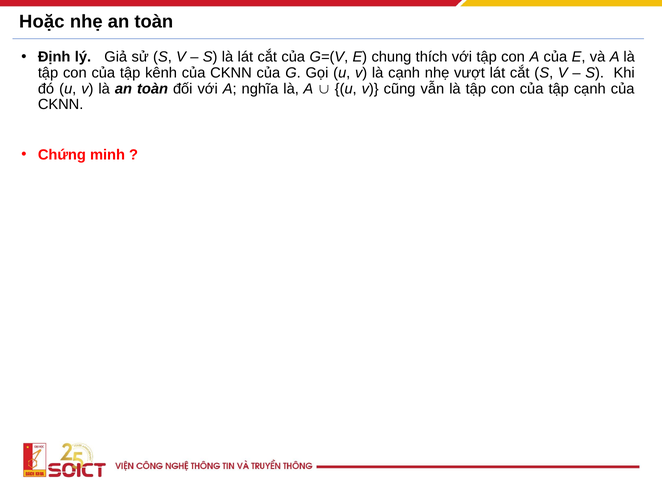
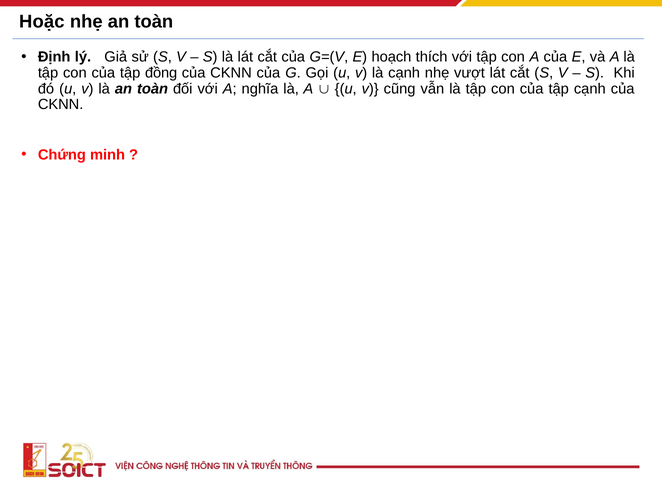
chung: chung -> hoạch
kênh: kênh -> đồng
